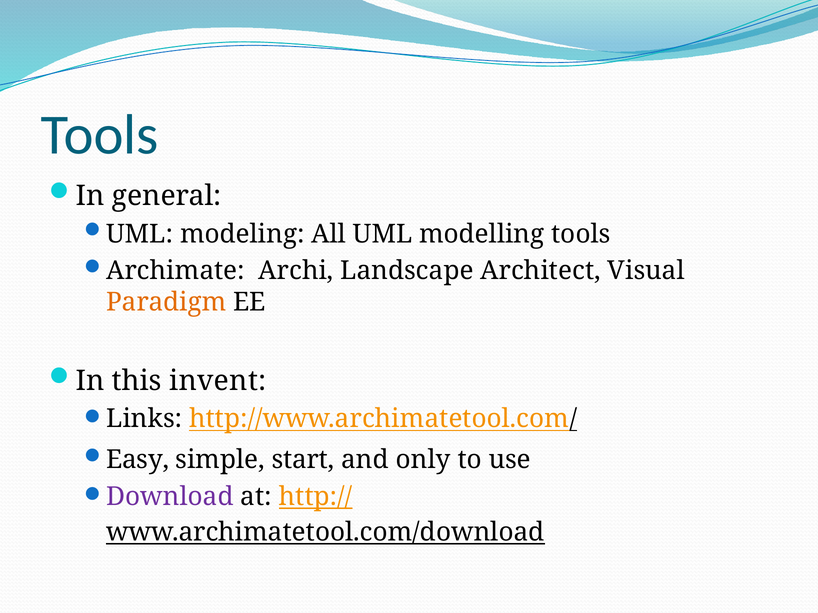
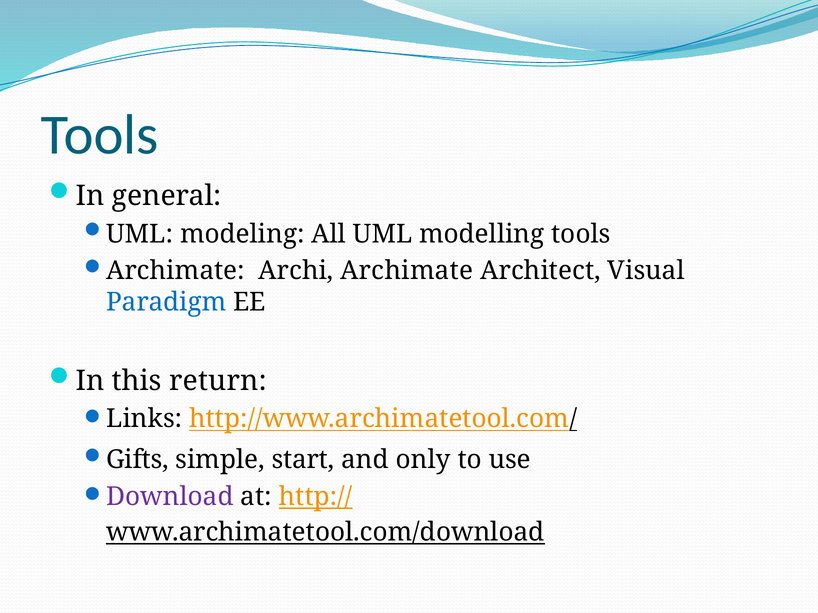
Archi Landscape: Landscape -> Archimate
Paradigm colour: orange -> blue
invent: invent -> return
Easy: Easy -> Gifts
